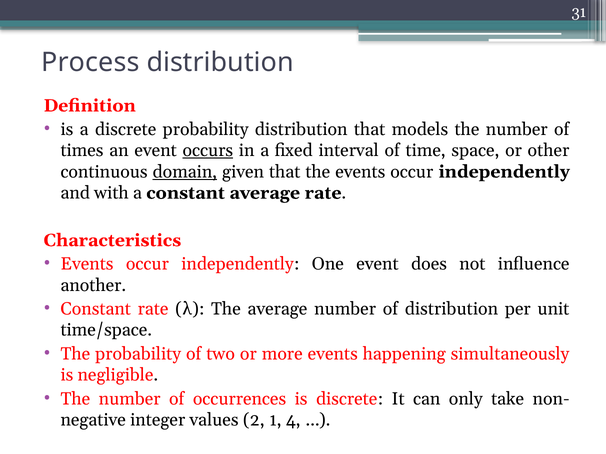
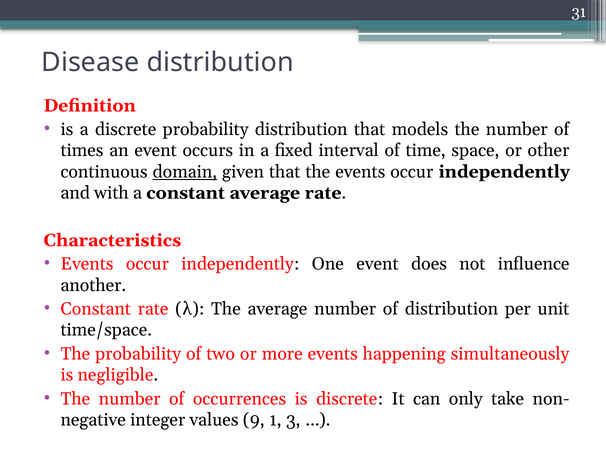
Process: Process -> Disease
occurs underline: present -> none
2: 2 -> 9
4: 4 -> 3
